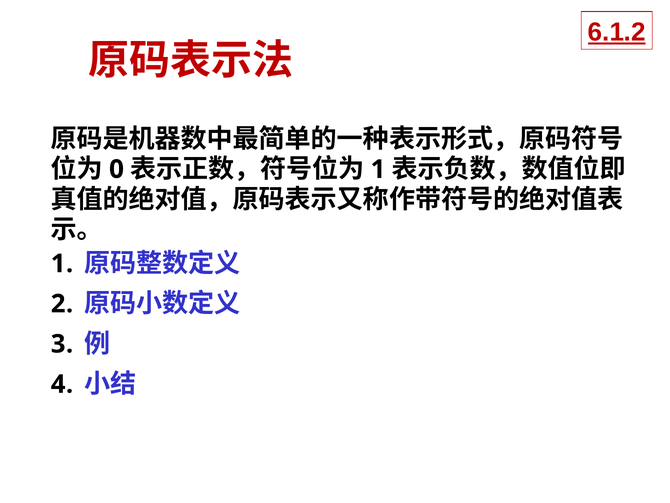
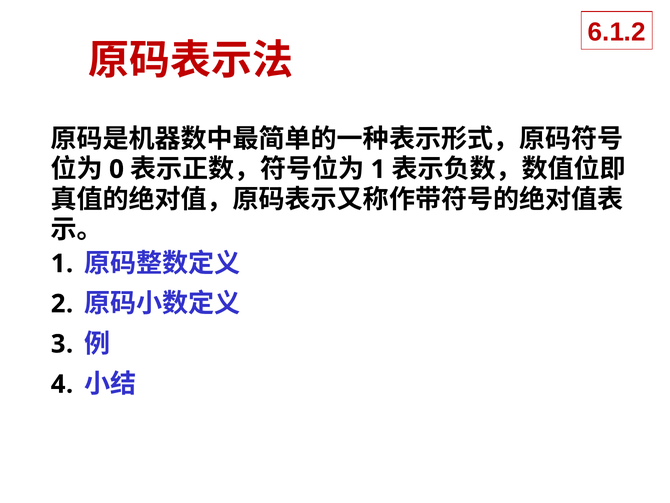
6.1.2 underline: present -> none
